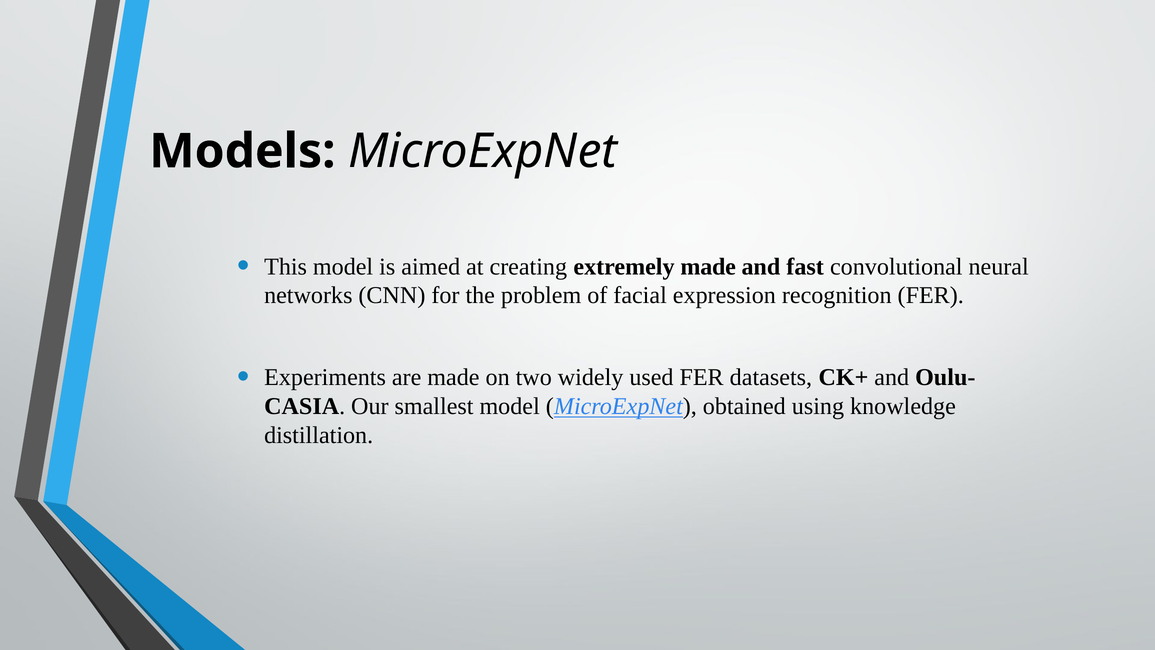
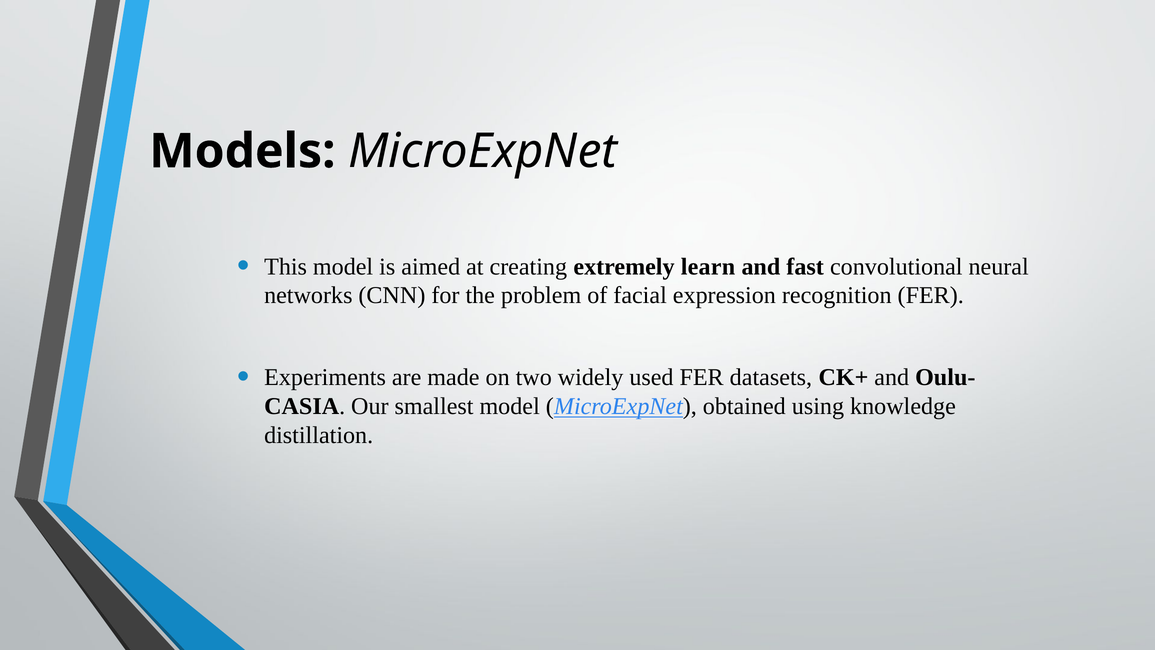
extremely made: made -> learn
